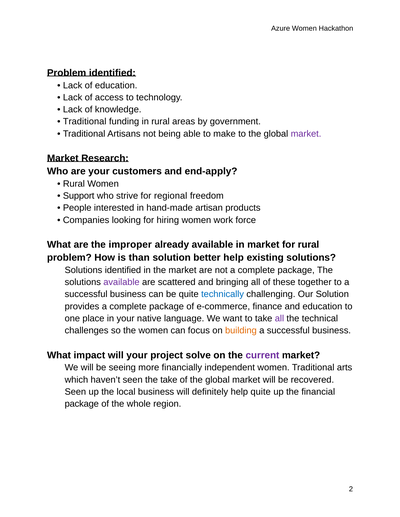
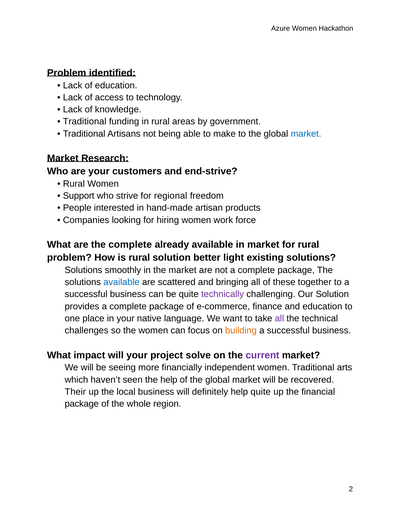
market at (306, 134) colour: purple -> blue
end-apply: end-apply -> end-strive
the improper: improper -> complete
is than: than -> rural
better help: help -> light
Solutions identified: identified -> smoothly
available at (121, 283) colour: purple -> blue
technically colour: blue -> purple
the take: take -> help
Seen at (75, 392): Seen -> Their
